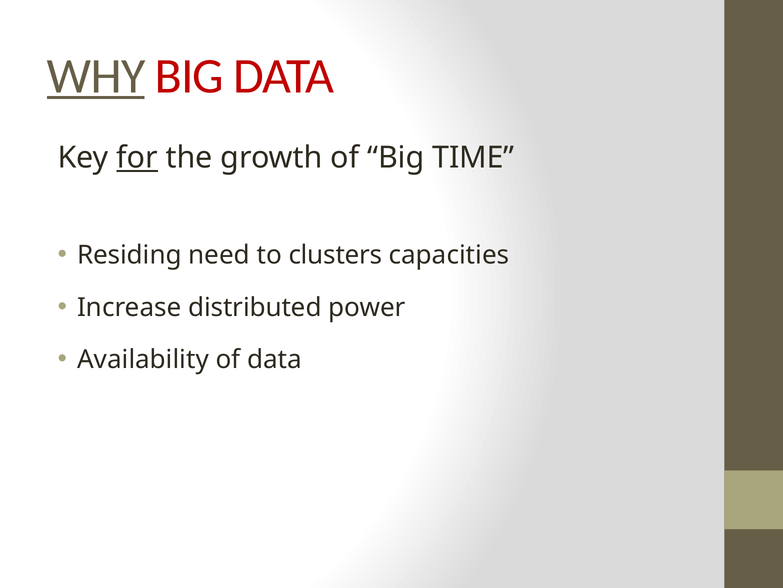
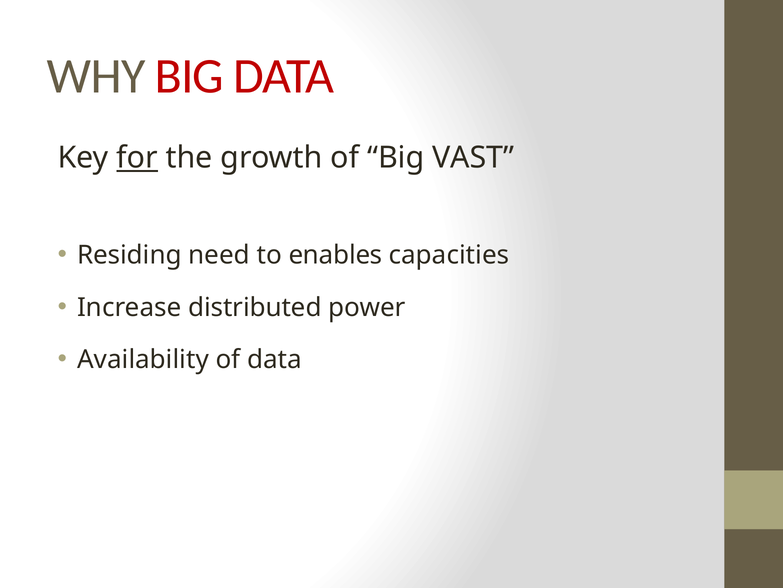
WHY underline: present -> none
TIME: TIME -> VAST
clusters: clusters -> enables
